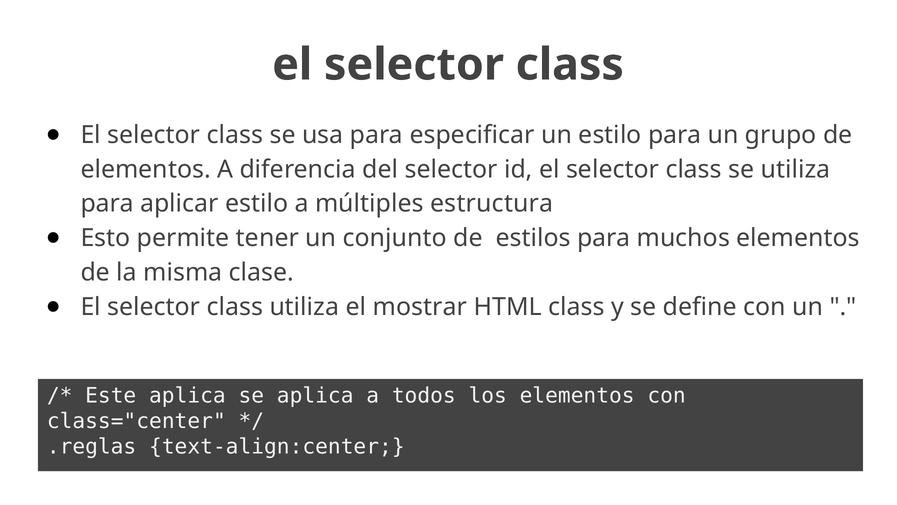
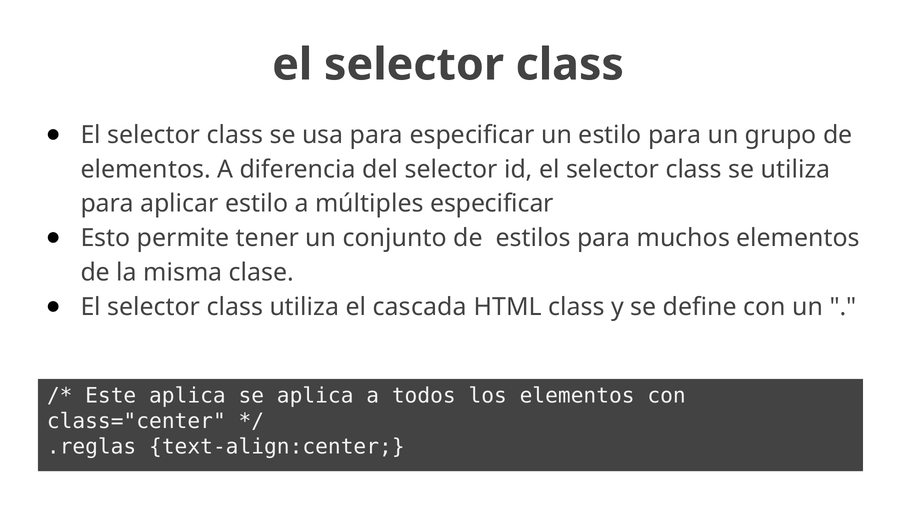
múltiples estructura: estructura -> especificar
mostrar: mostrar -> cascada
